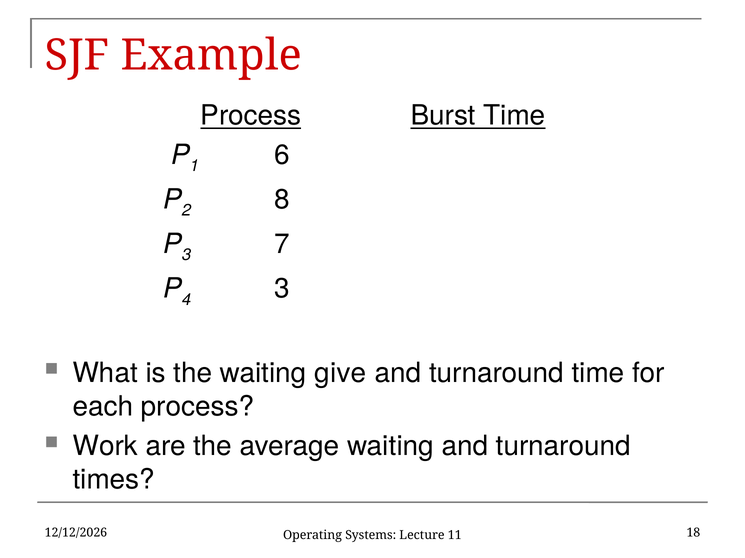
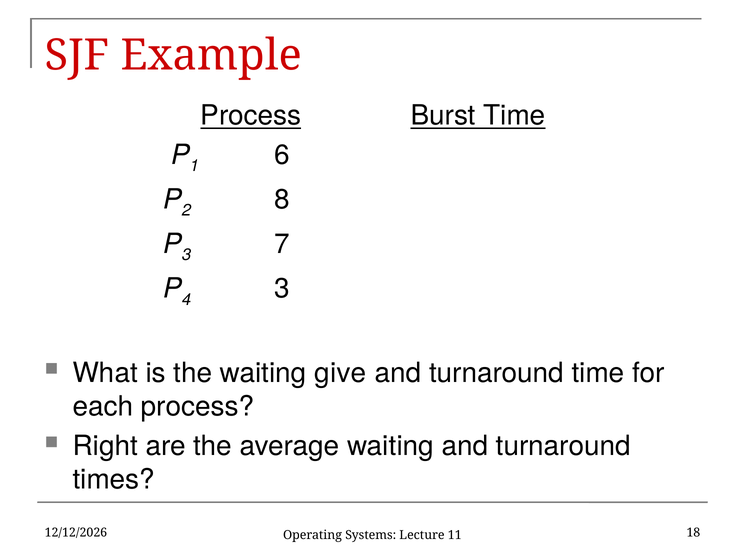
Work: Work -> Right
